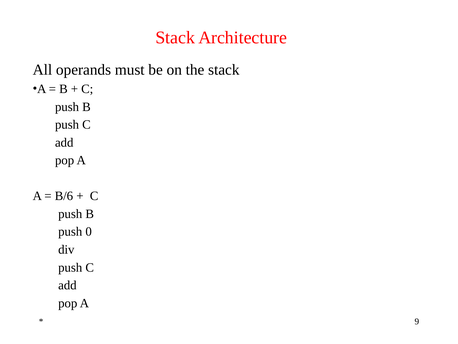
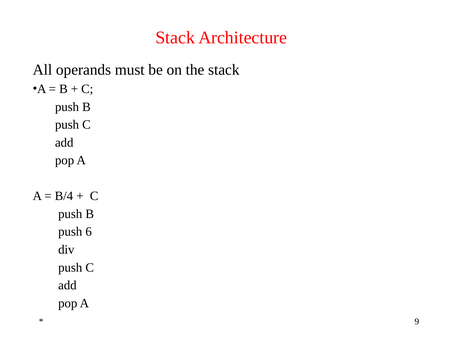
B/6: B/6 -> B/4
0: 0 -> 6
